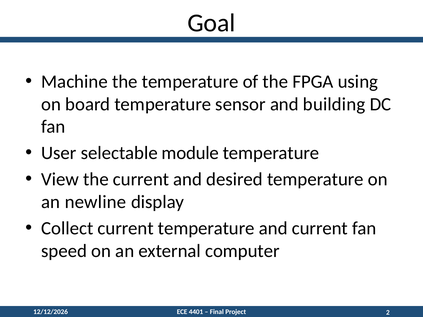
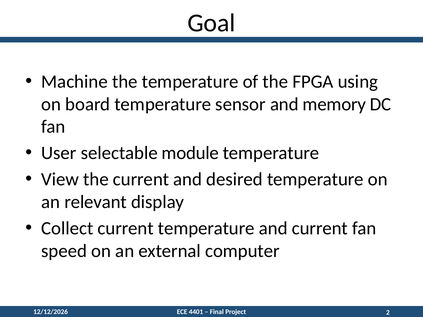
building: building -> memory
newline: newline -> relevant
